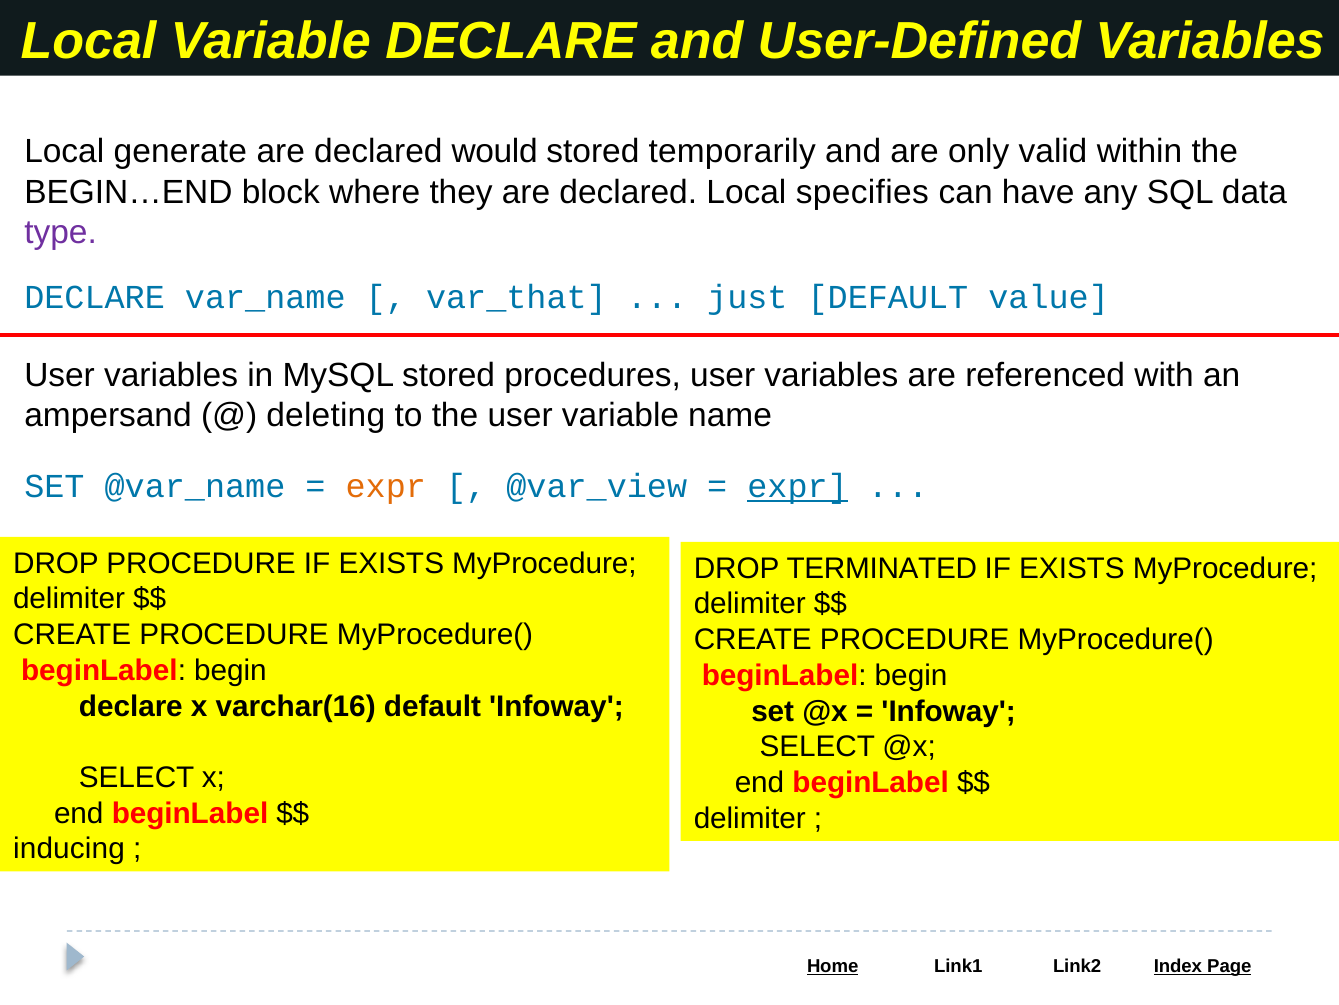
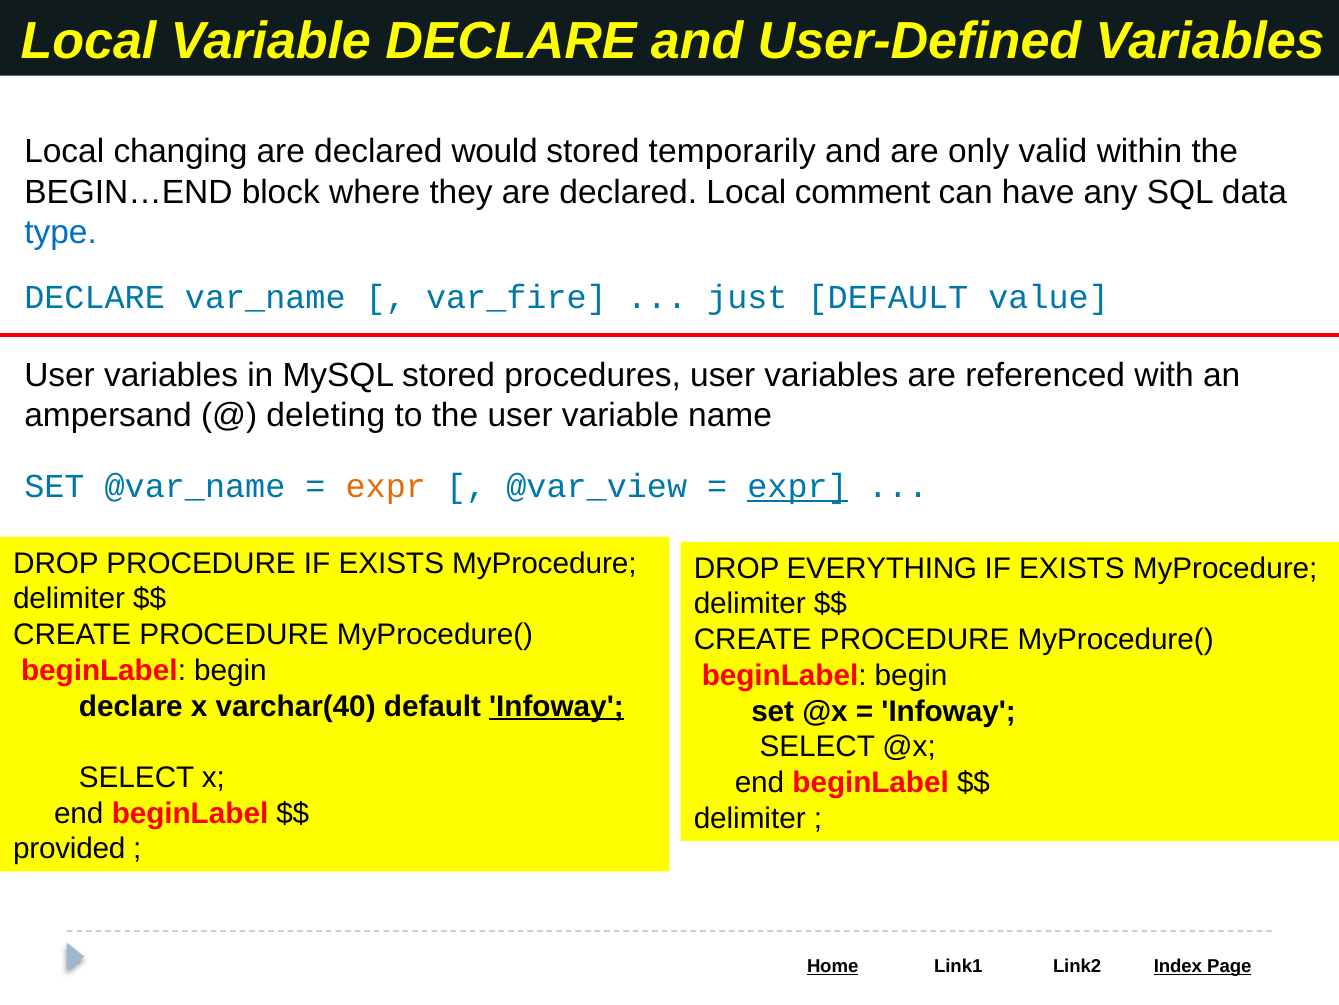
generate: generate -> changing
specifies: specifies -> comment
type colour: purple -> blue
var_that: var_that -> var_fire
TERMINATED: TERMINATED -> EVERYTHING
varchar(16: varchar(16 -> varchar(40
Infoway at (556, 706) underline: none -> present
inducing: inducing -> provided
